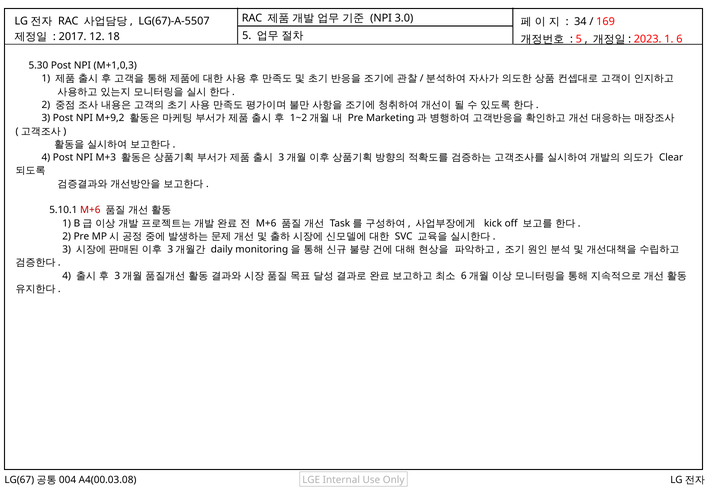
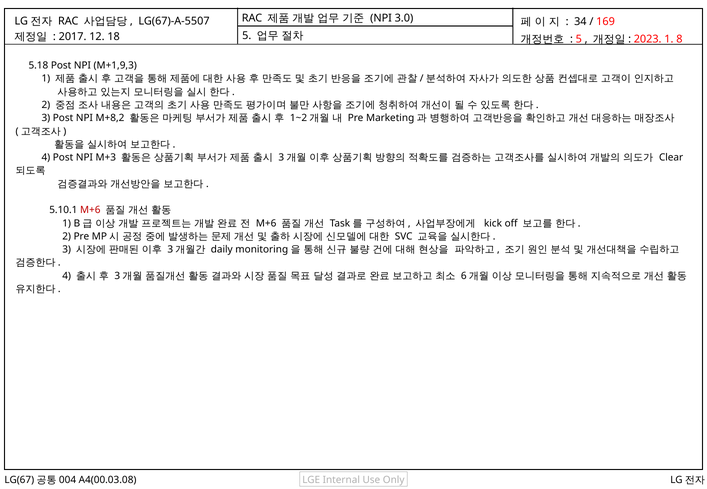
6: 6 -> 8
5.30: 5.30 -> 5.18
M+1,0,3: M+1,0,3 -> M+1,9,3
M+9,2: M+9,2 -> M+8,2
